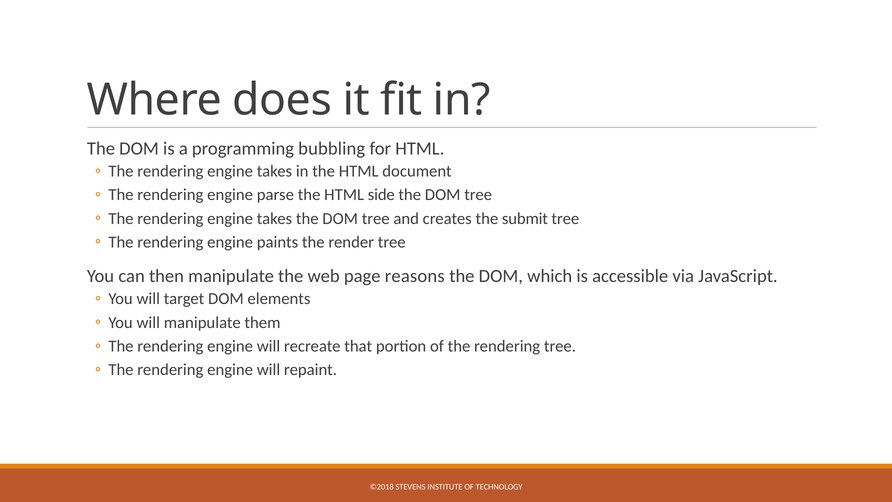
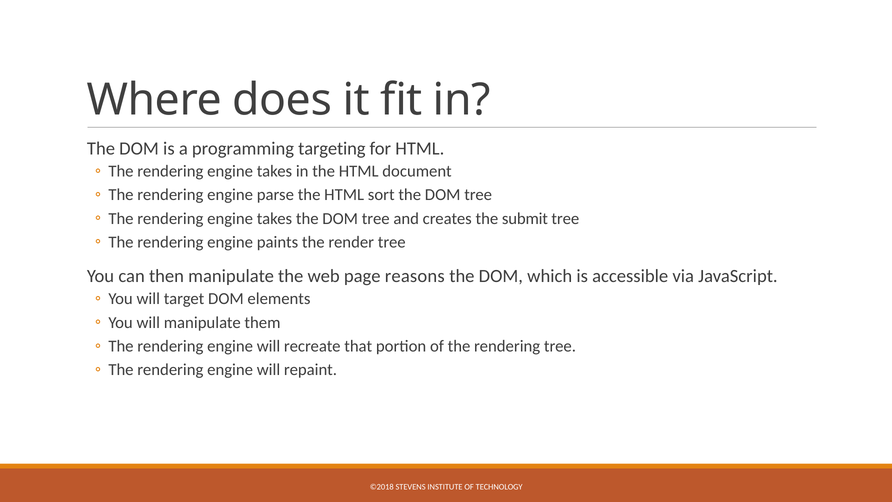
bubbling: bubbling -> targeting
side: side -> sort
